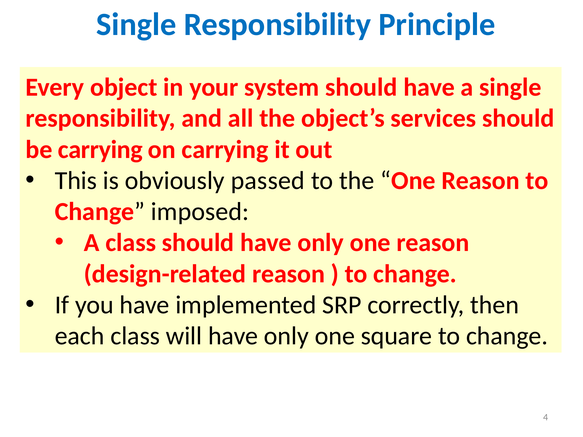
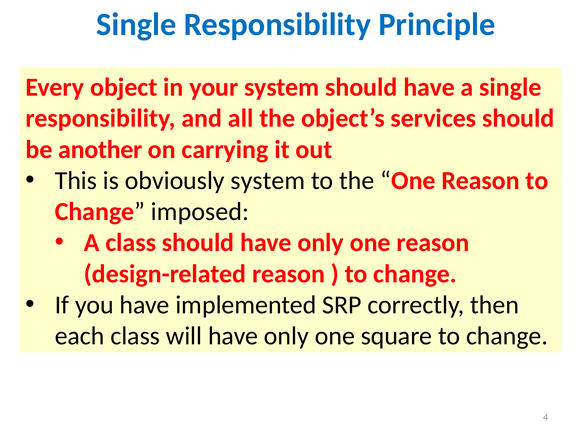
be carrying: carrying -> another
obviously passed: passed -> system
